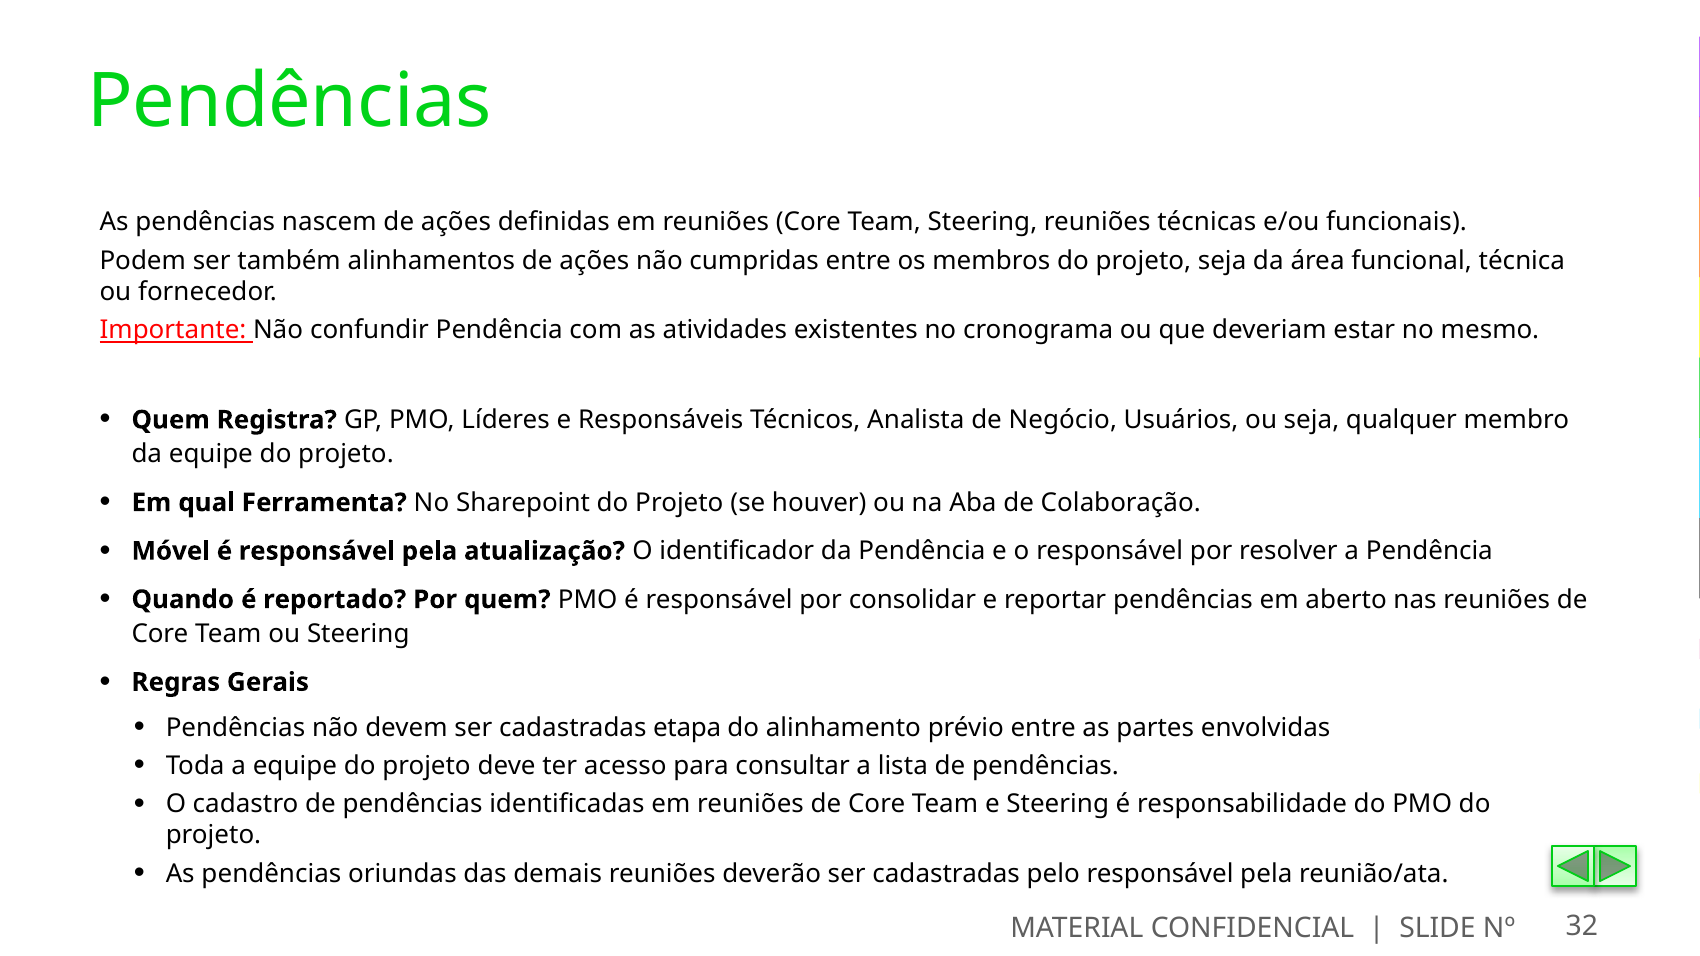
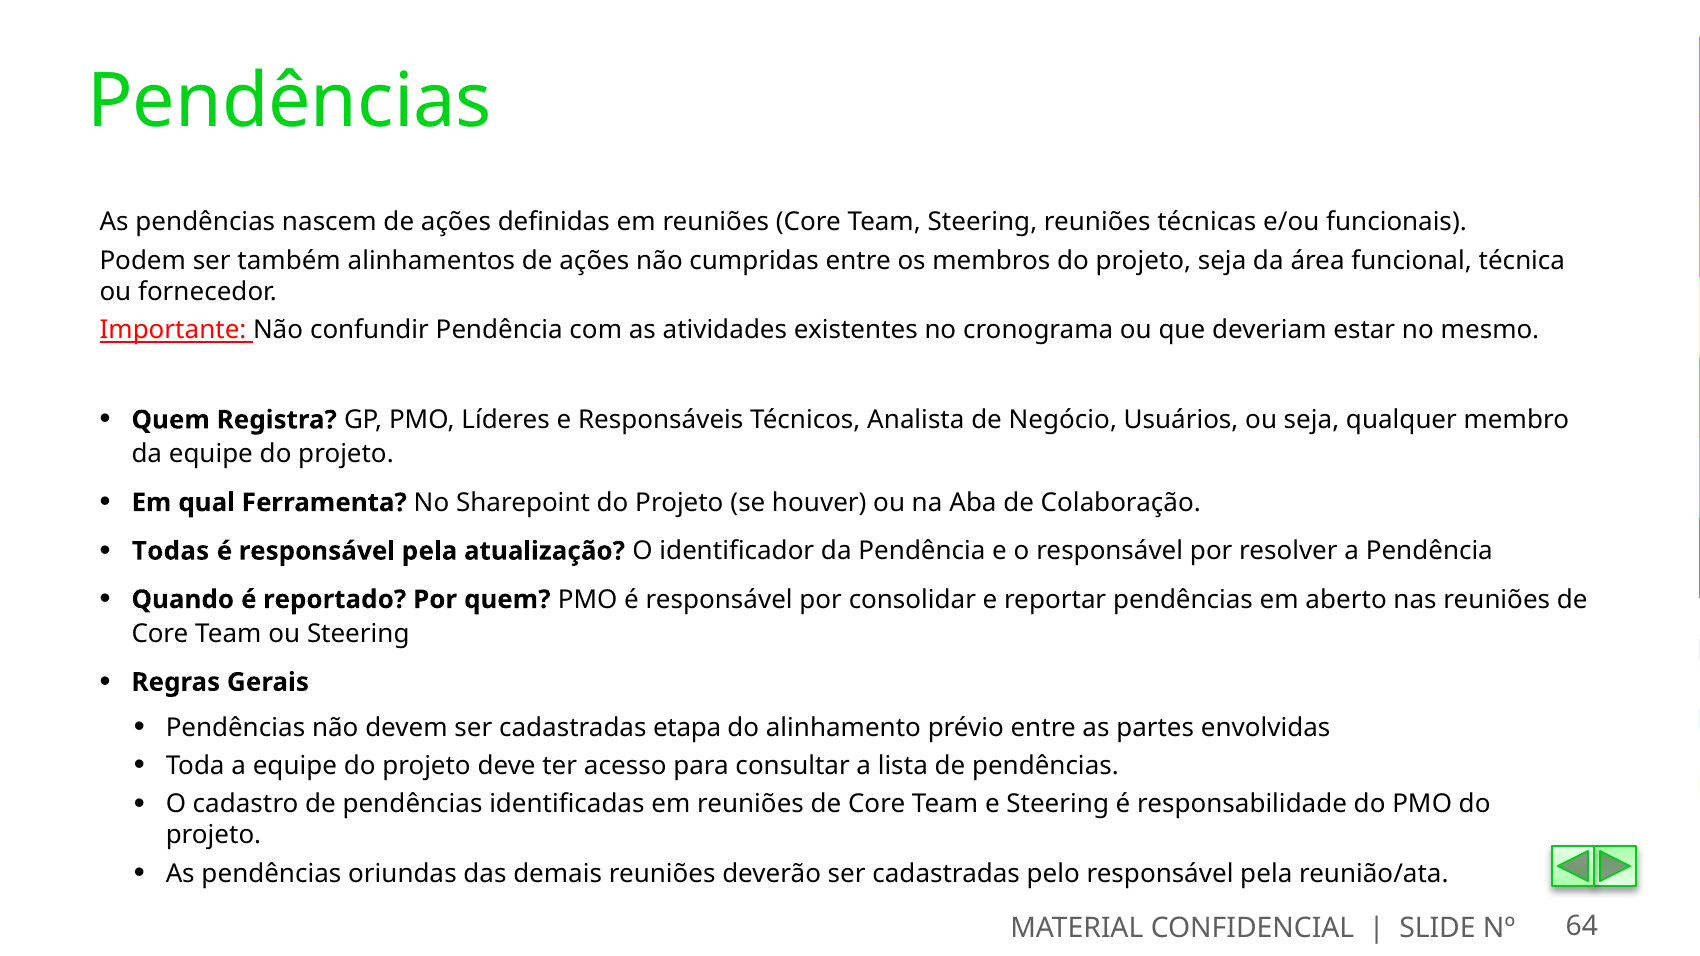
Móvel: Móvel -> Todas
32: 32 -> 64
